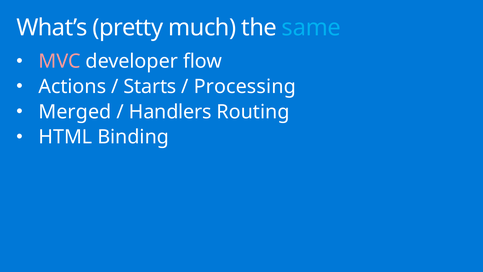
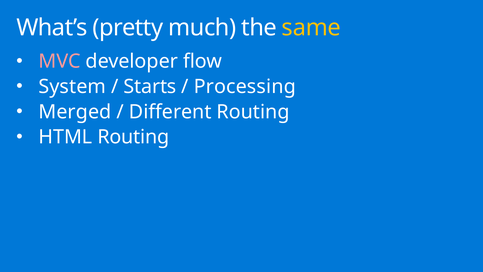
same colour: light blue -> yellow
Actions: Actions -> System
Handlers: Handlers -> Different
HTML Binding: Binding -> Routing
